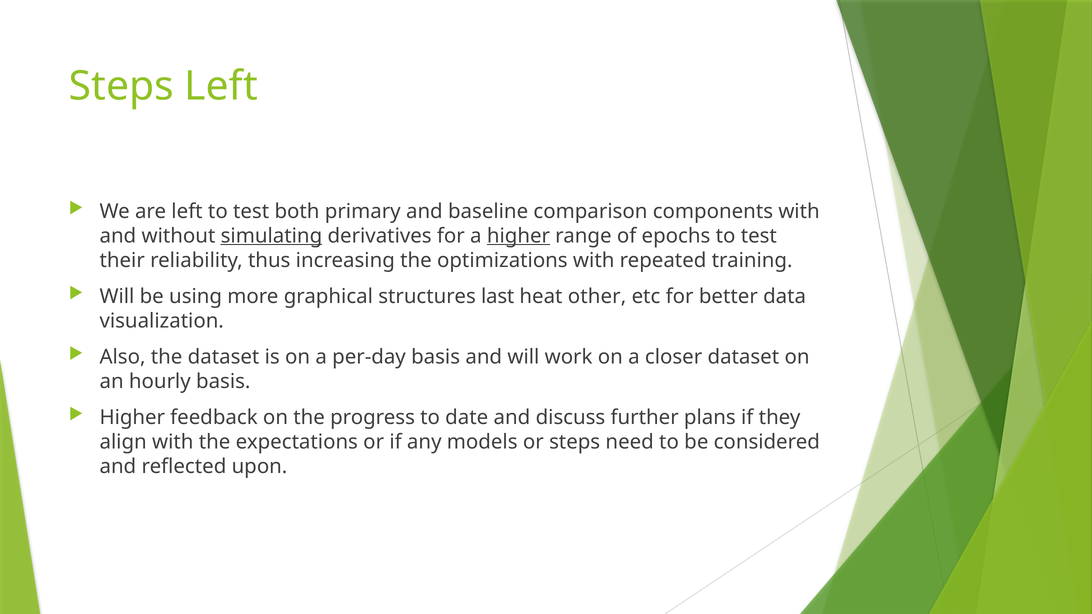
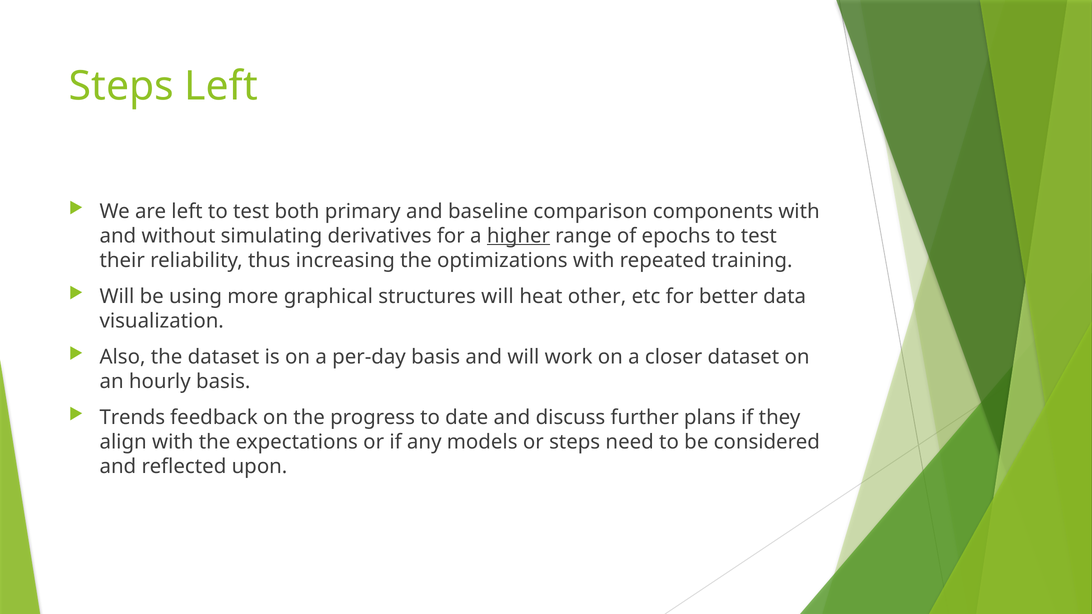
simulating underline: present -> none
structures last: last -> will
Higher at (132, 417): Higher -> Trends
